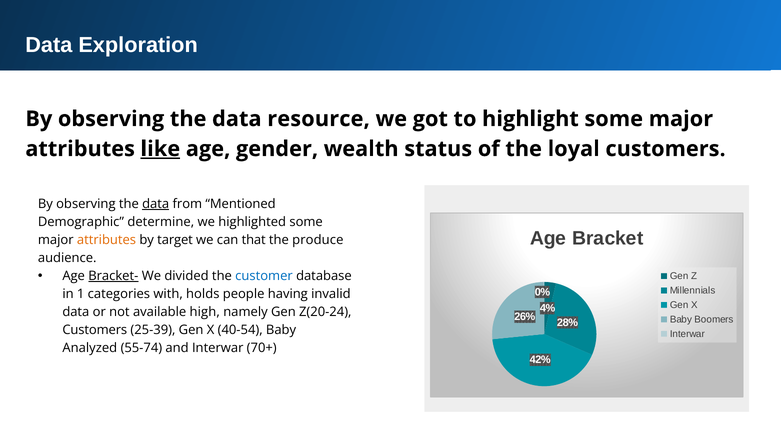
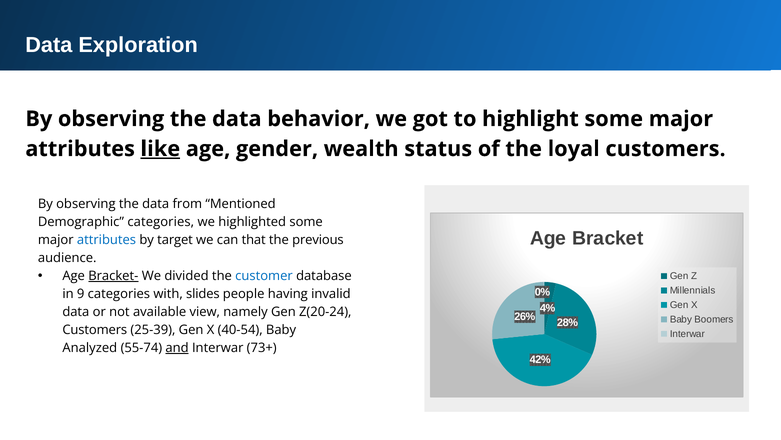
resource: resource -> behavior
data at (156, 204) underline: present -> none
Demographic determine: determine -> categories
attributes at (106, 240) colour: orange -> blue
produce: produce -> previous
1: 1 -> 9
holds: holds -> slides
high: high -> view
and underline: none -> present
70+: 70+ -> 73+
